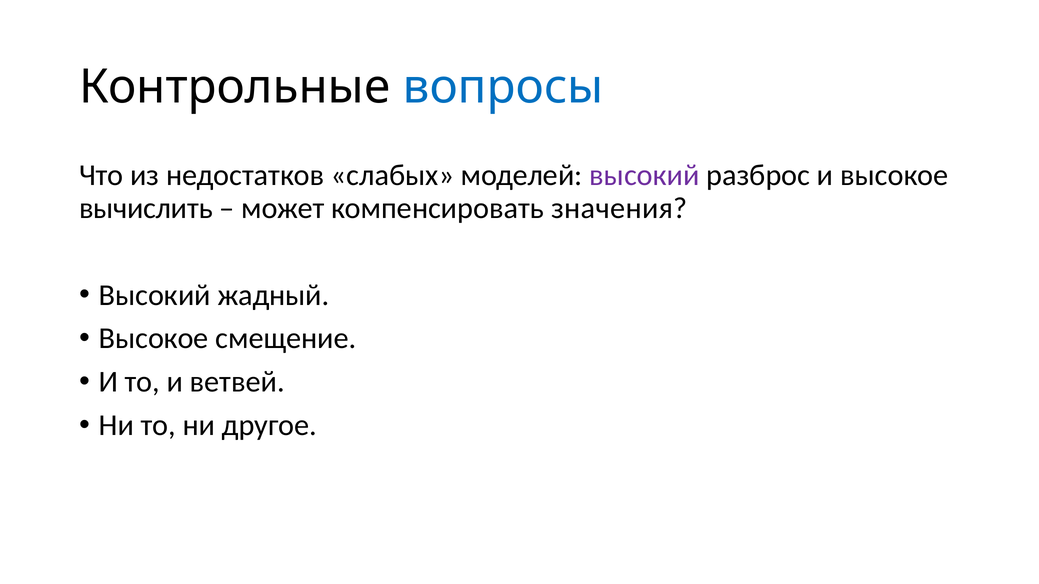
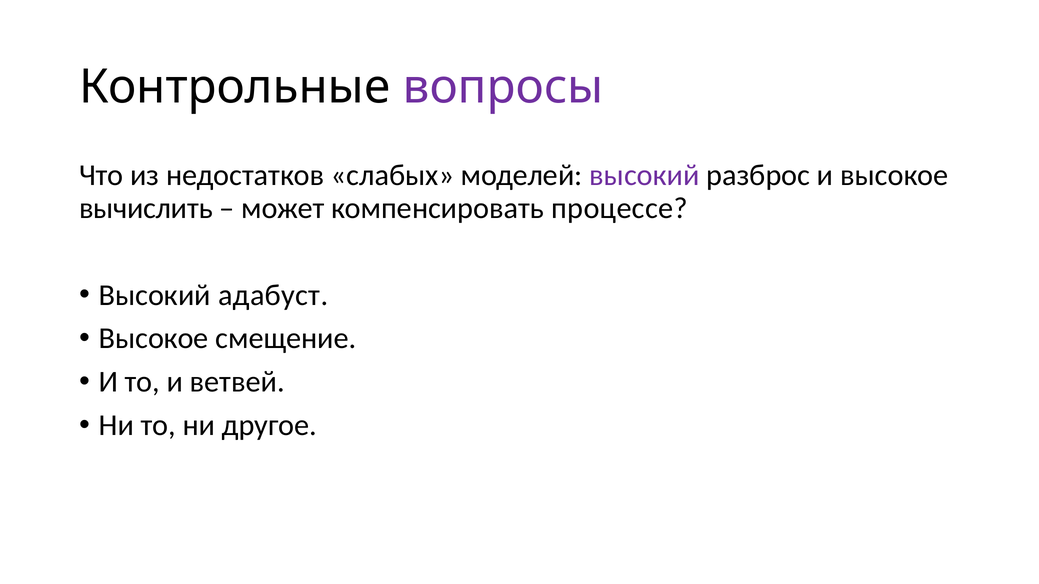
вопросы colour: blue -> purple
значения: значения -> процессе
жадный: жадный -> адабуст
